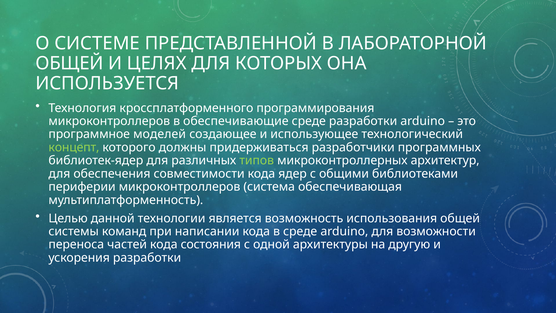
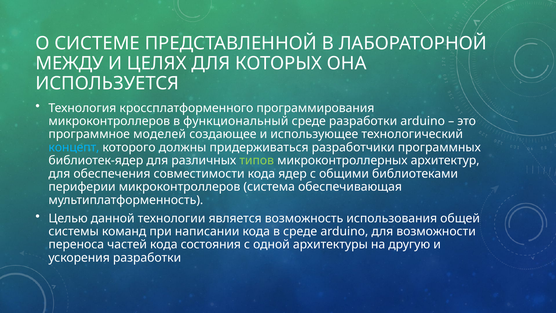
ОБЩЕЙ at (69, 63): ОБЩЕЙ -> МЕЖДУ
обеспечивающие: обеспечивающие -> функциональный
концепт colour: light green -> light blue
